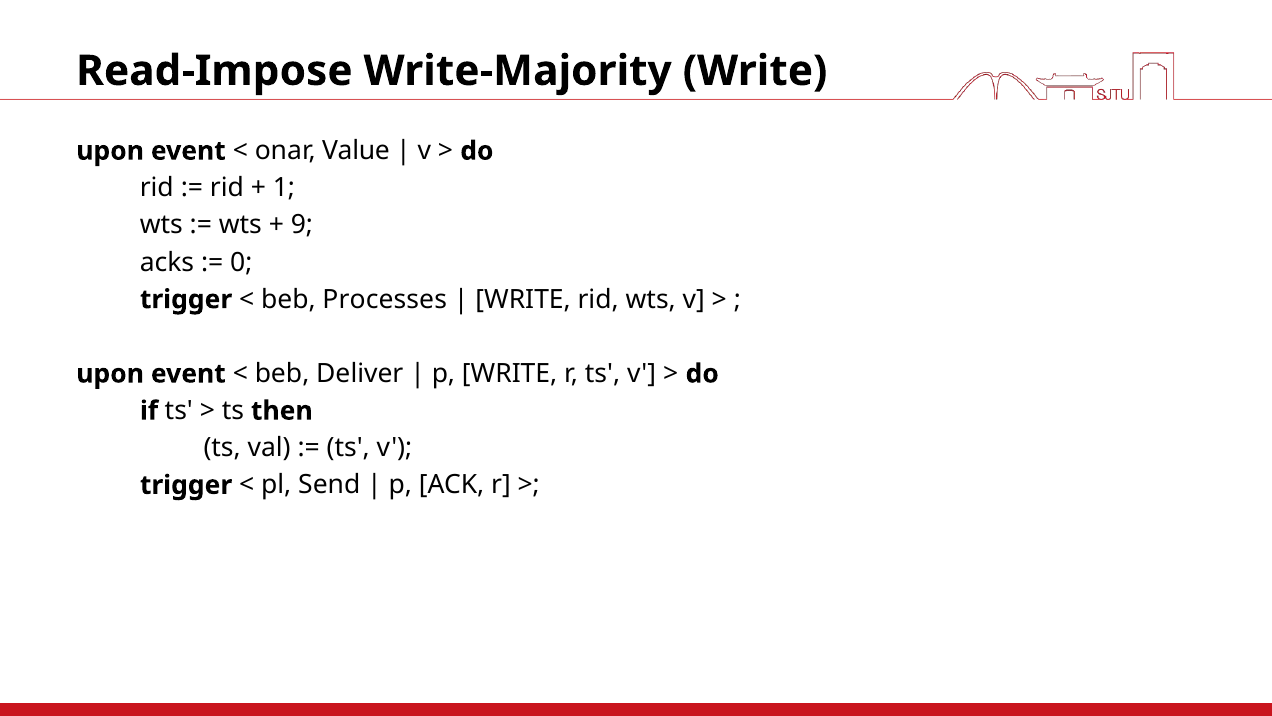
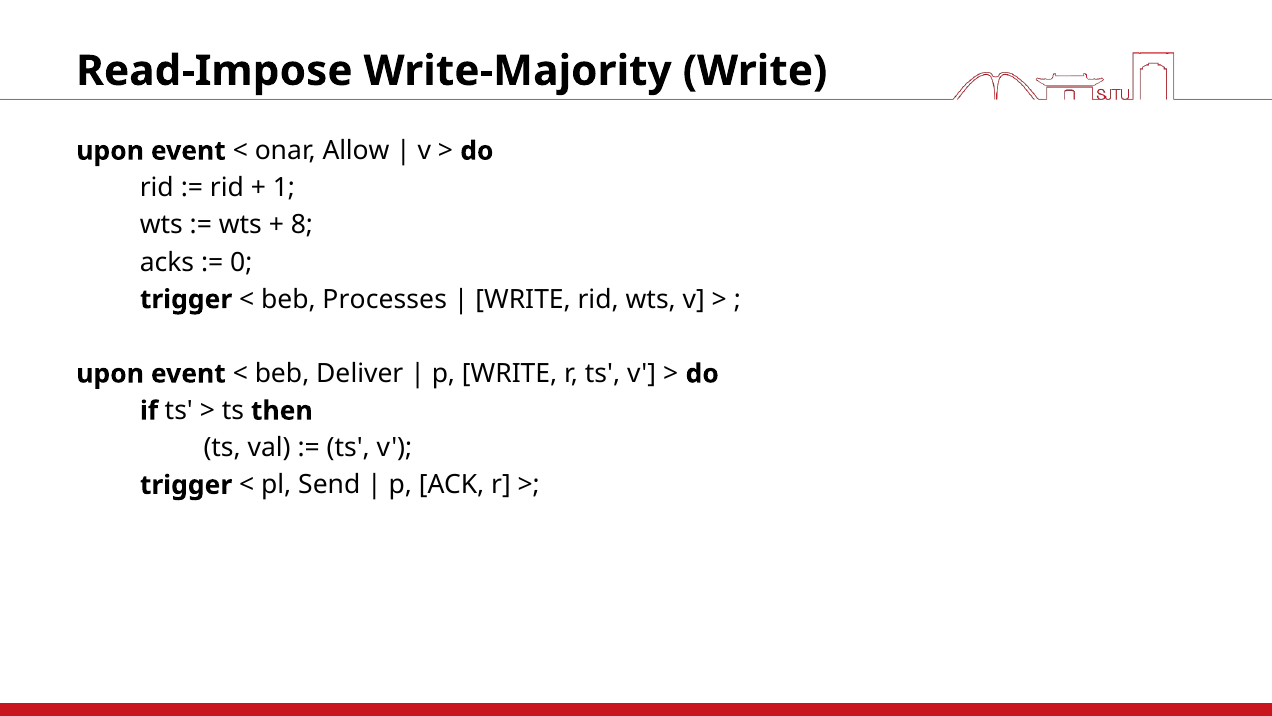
Value: Value -> Allow
9: 9 -> 8
